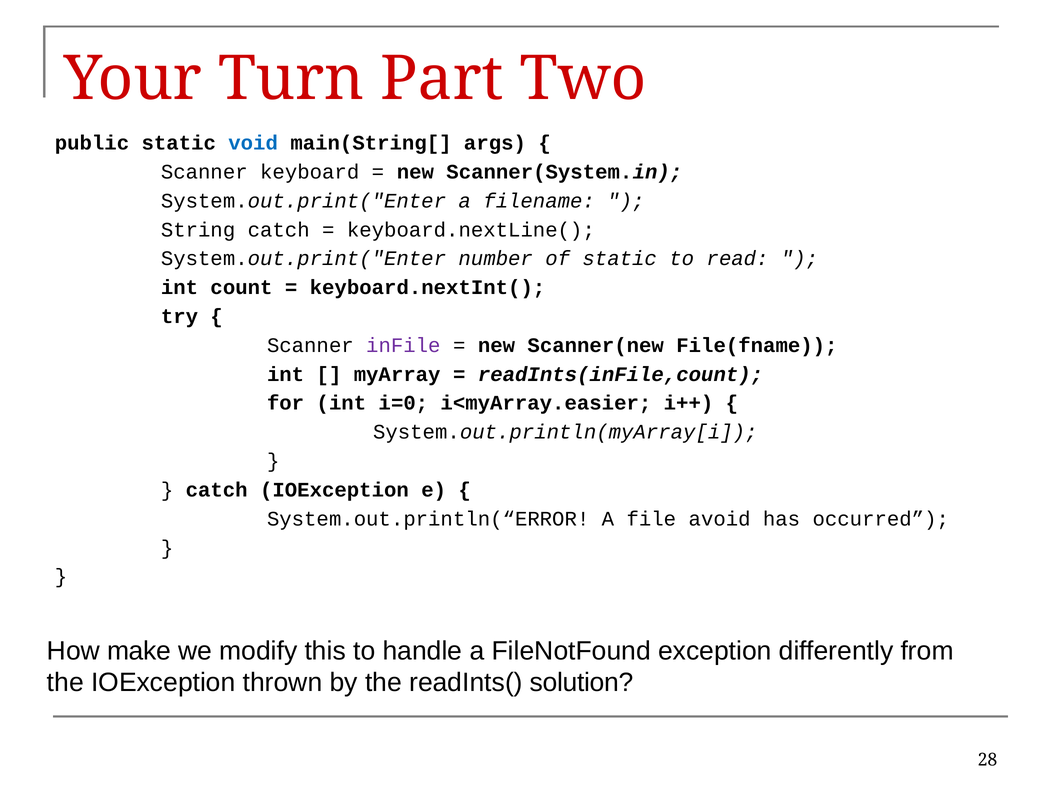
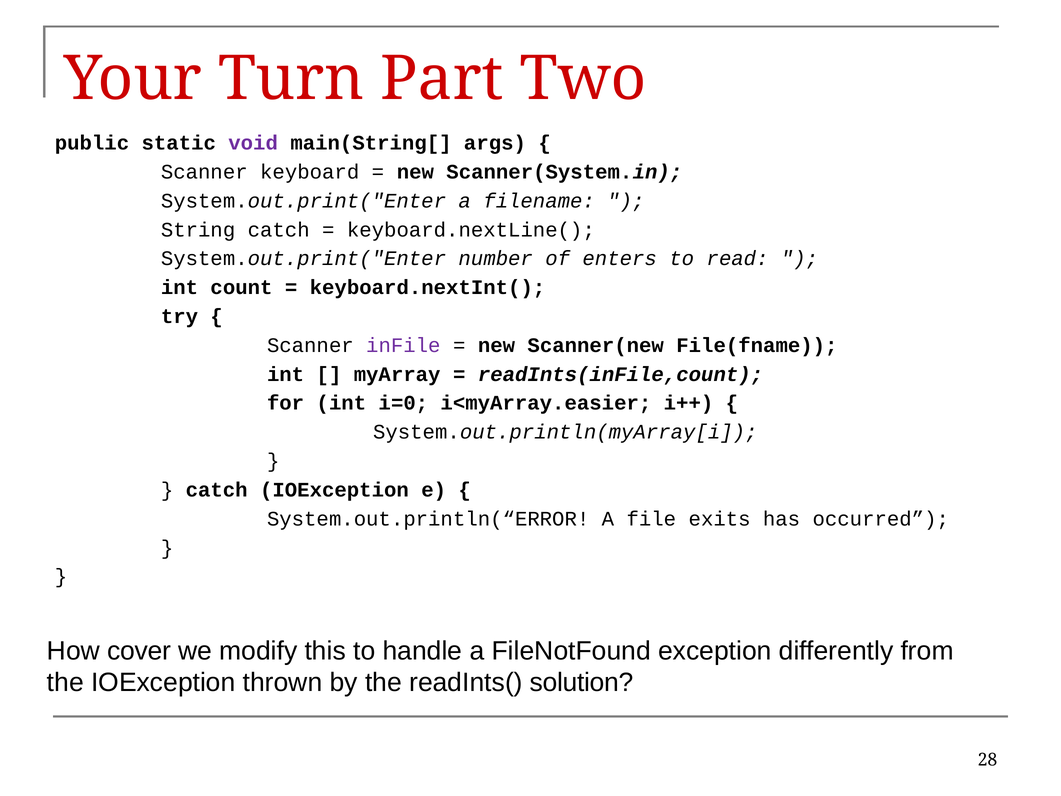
void colour: blue -> purple
of static: static -> enters
avoid: avoid -> exits
make: make -> cover
